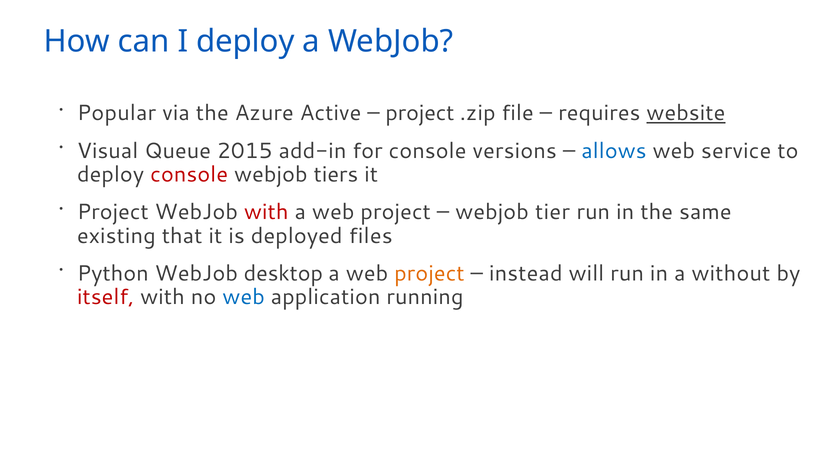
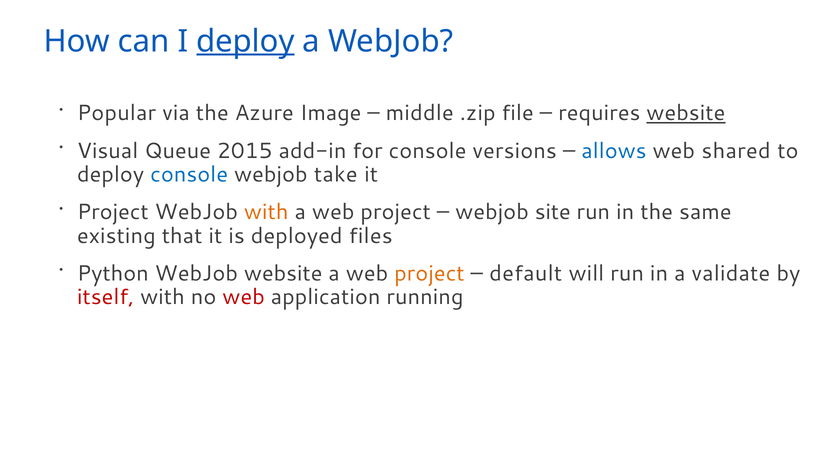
deploy at (245, 41) underline: none -> present
Active: Active -> Image
project at (420, 113): project -> middle
service: service -> shared
console at (189, 174) colour: red -> blue
tiers: tiers -> take
with at (266, 212) colour: red -> orange
tier: tier -> site
WebJob desktop: desktop -> website
instead: instead -> default
without: without -> validate
web at (244, 297) colour: blue -> red
